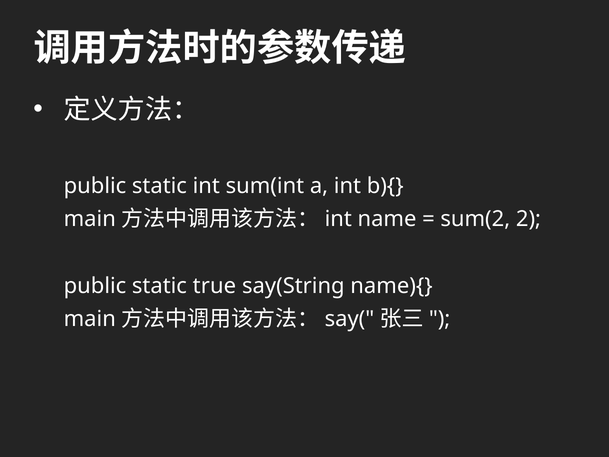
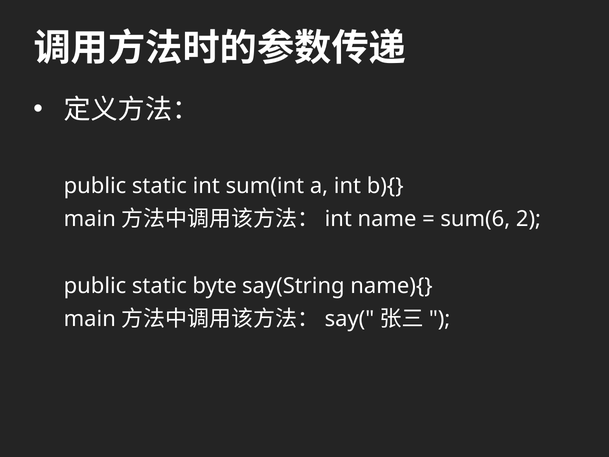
sum(2: sum(2 -> sum(6
true: true -> byte
